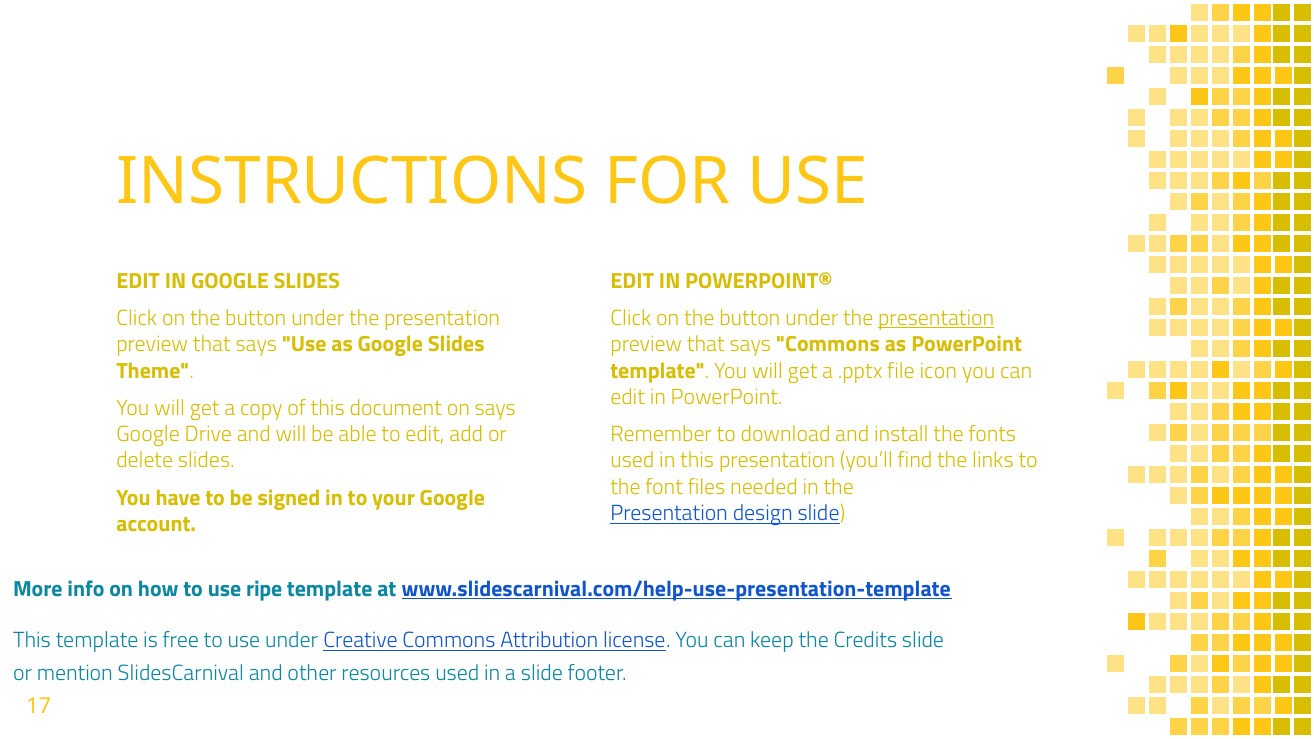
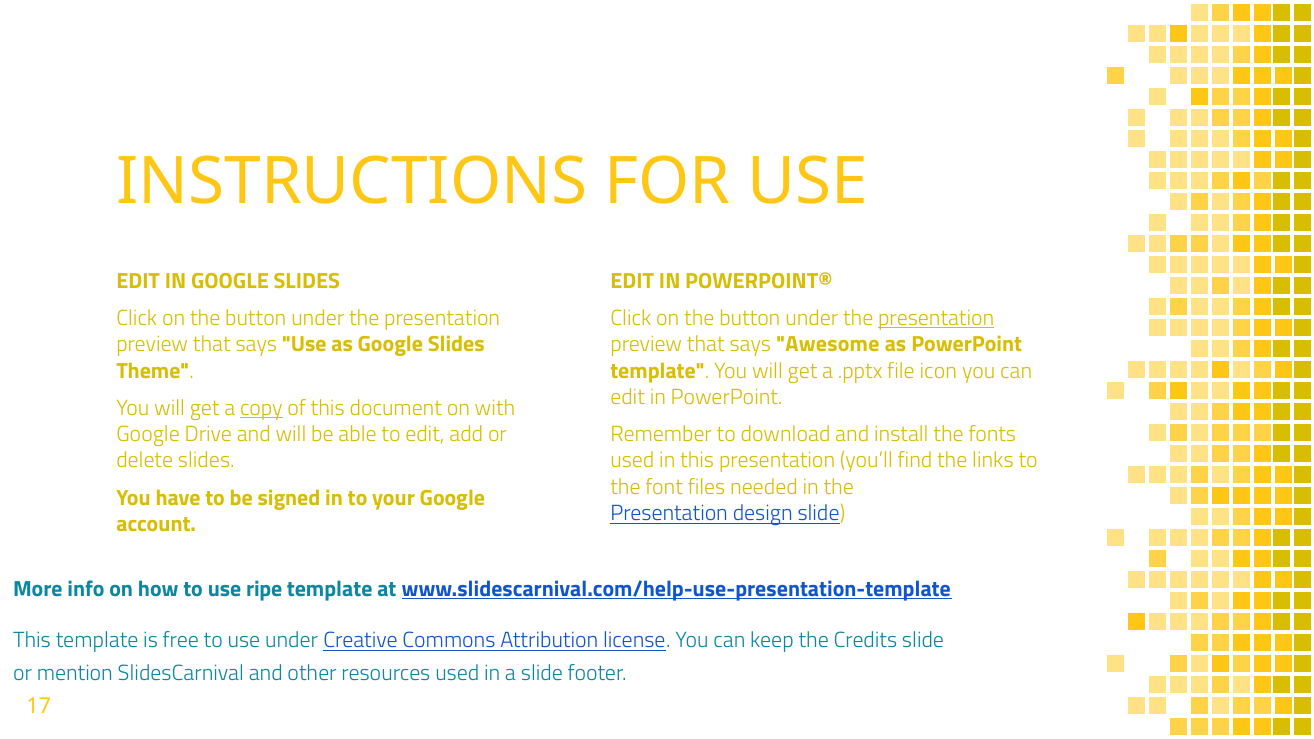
says Commons: Commons -> Awesome
copy underline: none -> present
on says: says -> with
